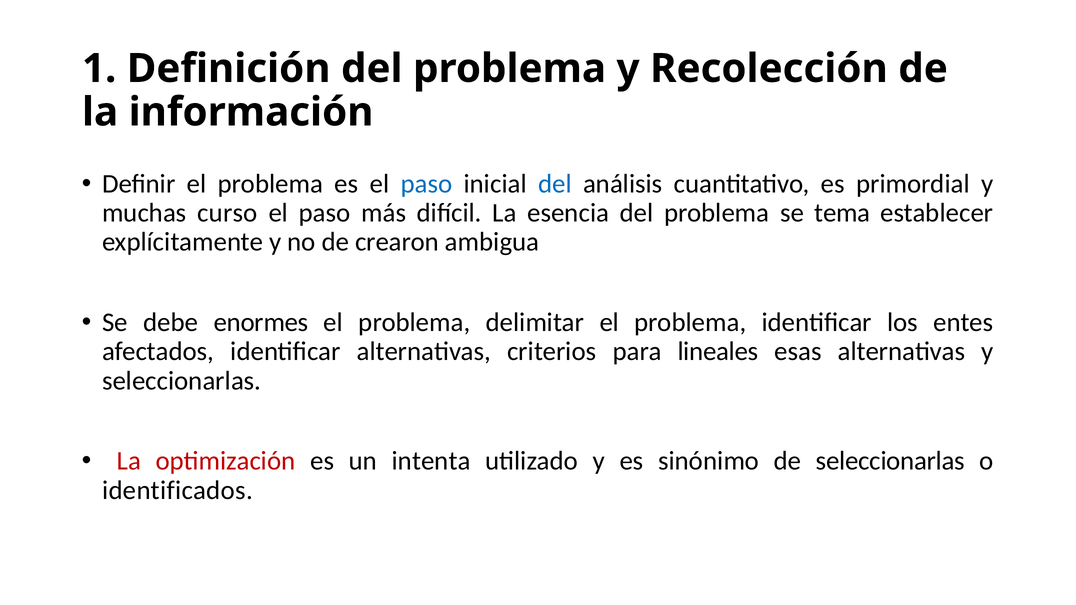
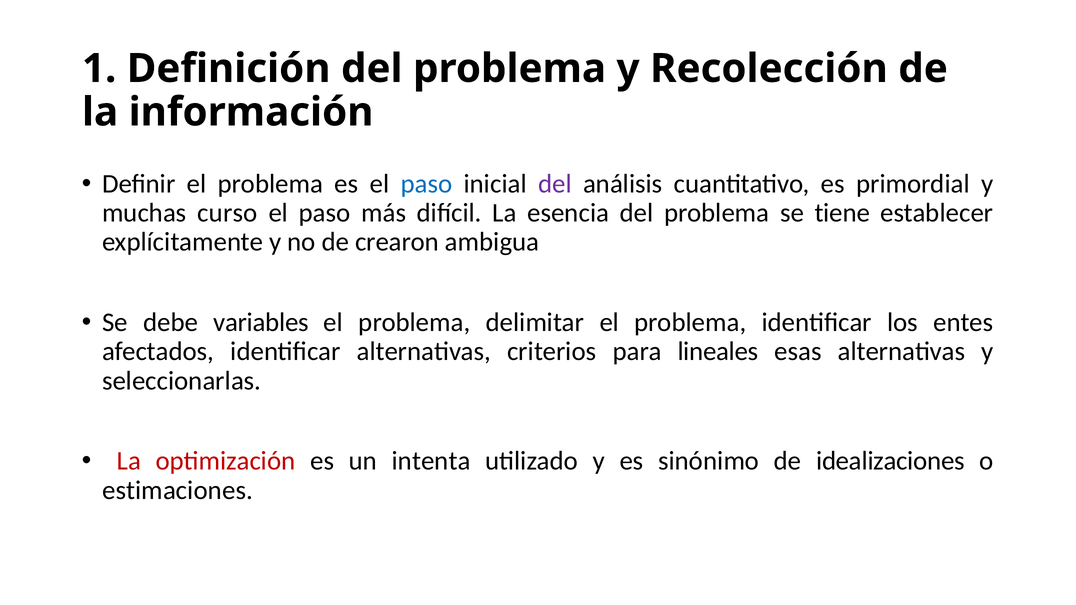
del at (555, 184) colour: blue -> purple
tema: tema -> tiene
enormes: enormes -> variables
de seleccionarlas: seleccionarlas -> idealizaciones
identificados: identificados -> estimaciones
